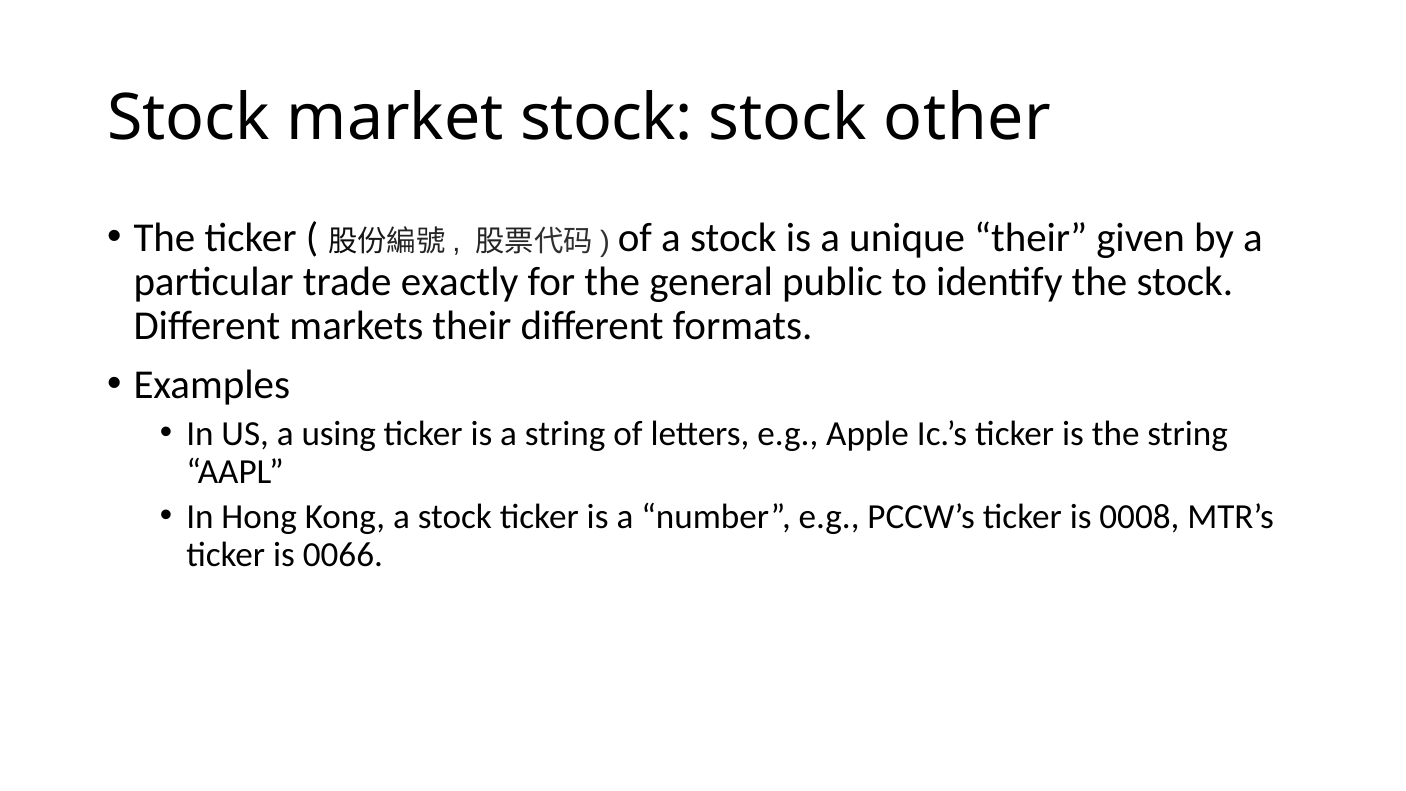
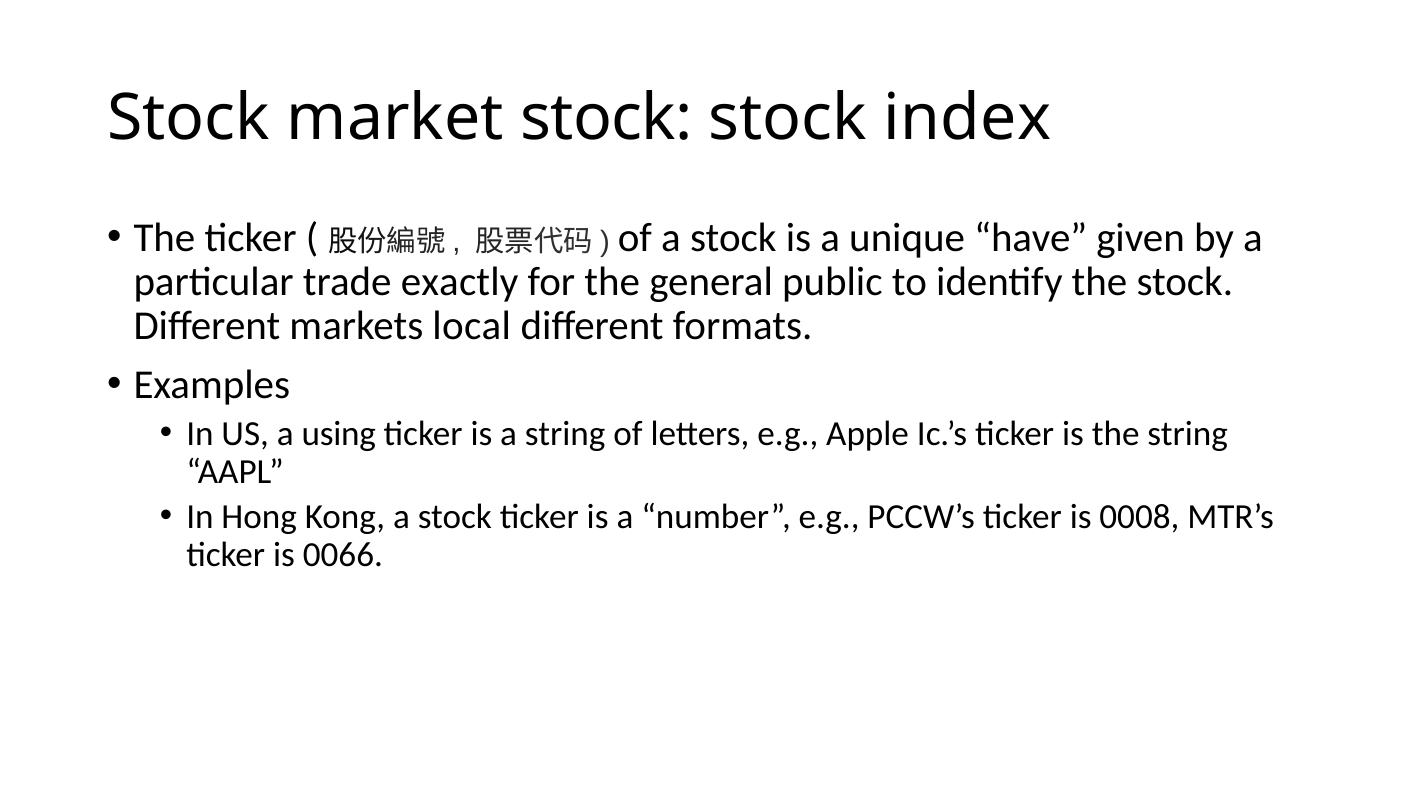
other: other -> index
unique their: their -> have
markets their: their -> local
